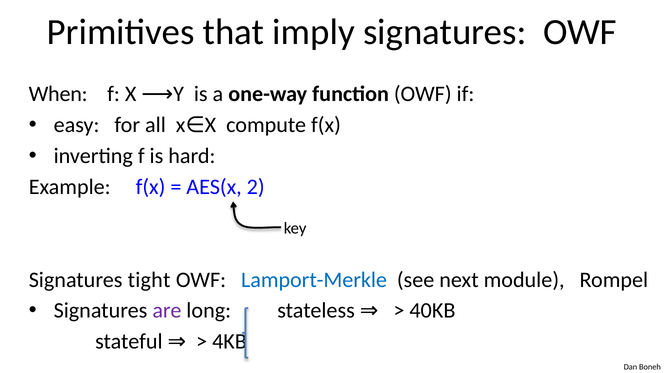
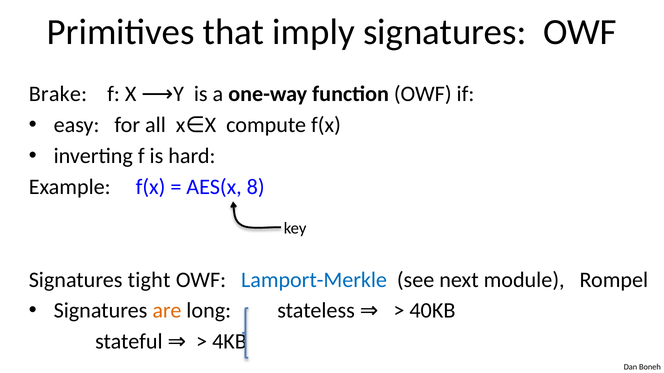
When: When -> Brake
2: 2 -> 8
are colour: purple -> orange
